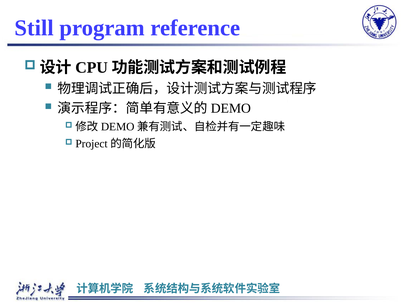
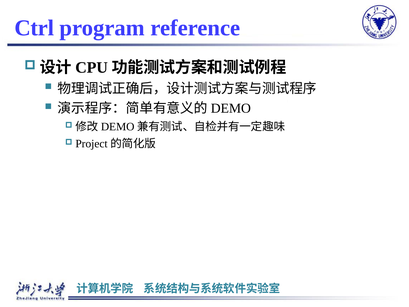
Still: Still -> Ctrl
